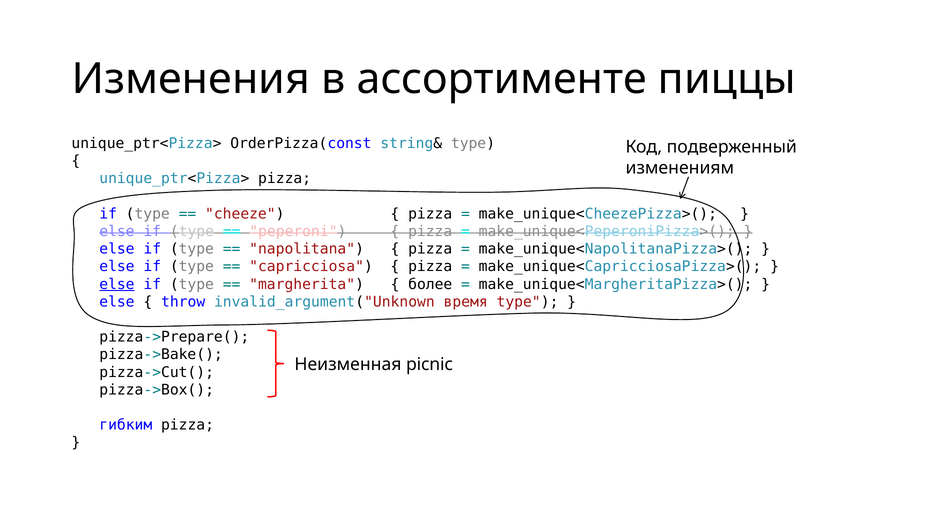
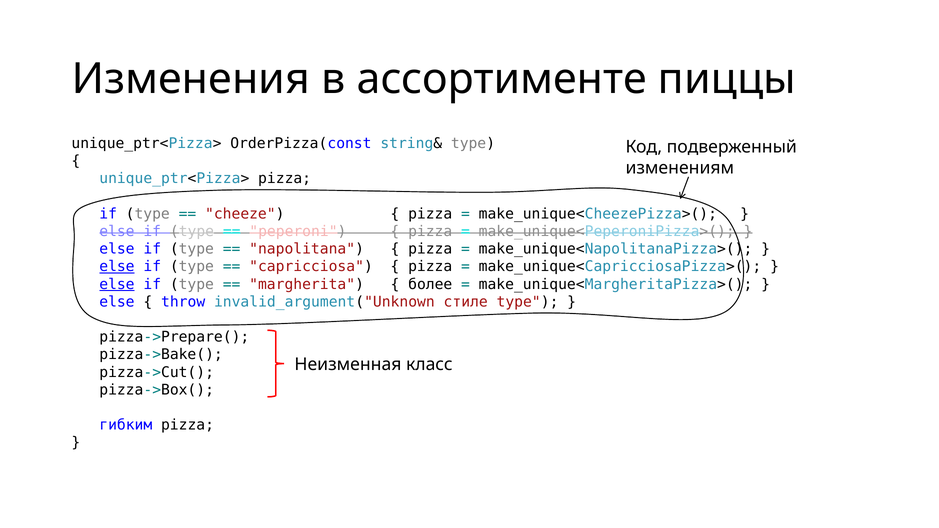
else at (117, 267) underline: none -> present
время: время -> стиле
picnic: picnic -> класс
